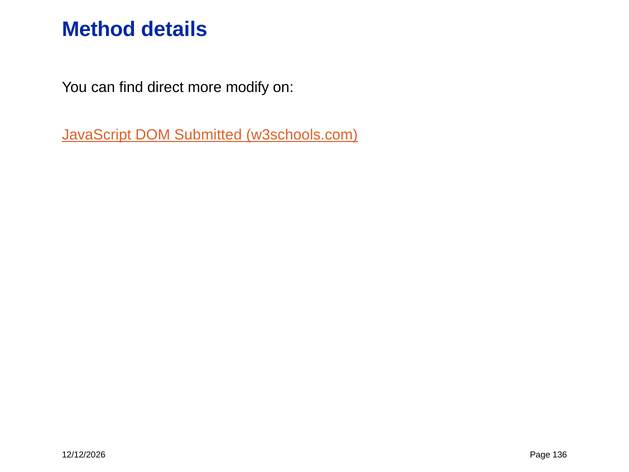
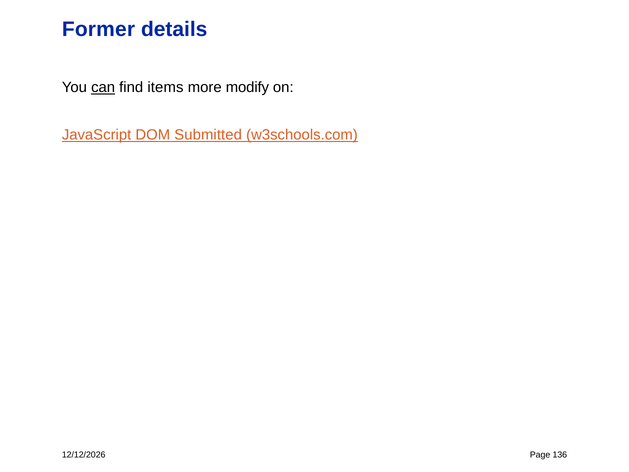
Method: Method -> Former
can underline: none -> present
direct: direct -> items
